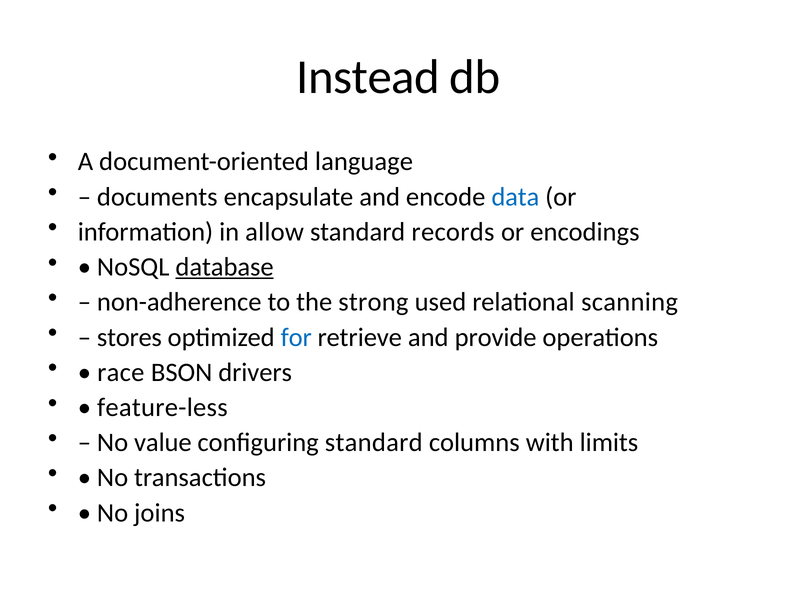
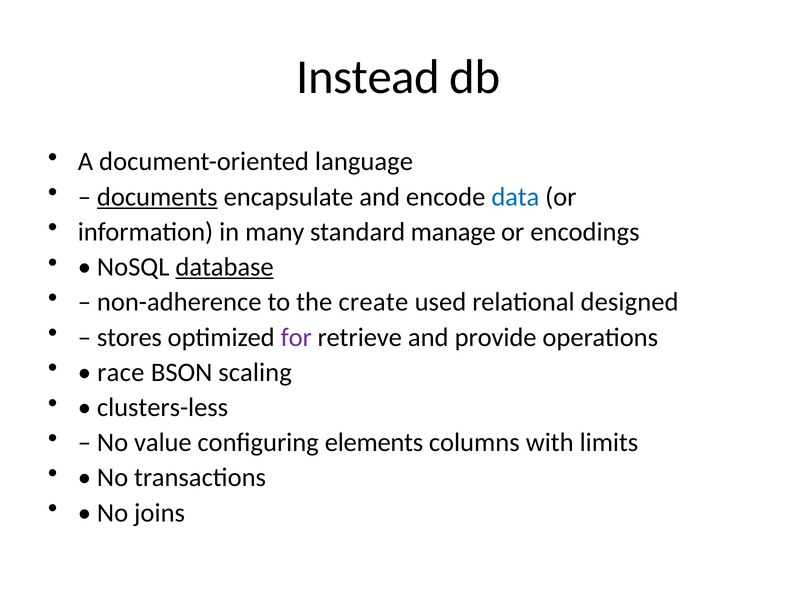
documents underline: none -> present
allow: allow -> many
records: records -> manage
strong: strong -> create
scanning: scanning -> designed
for colour: blue -> purple
drivers: drivers -> scaling
feature-less: feature-less -> clusters-less
configuring standard: standard -> elements
